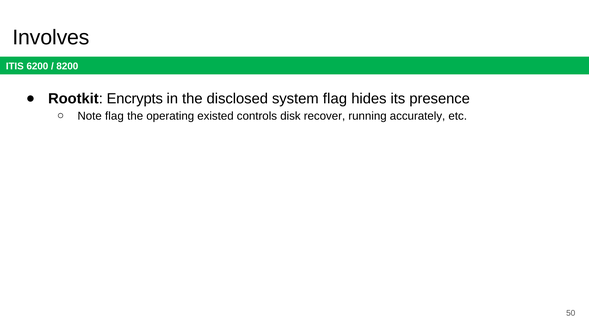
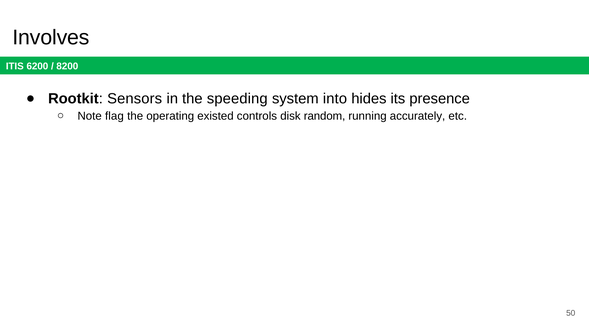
Encrypts: Encrypts -> Sensors
disclosed: disclosed -> speeding
system flag: flag -> into
recover: recover -> random
